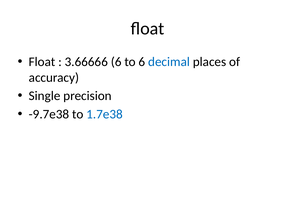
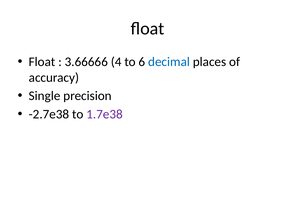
3.66666 6: 6 -> 4
-9.7e38: -9.7e38 -> -2.7e38
1.7e38 colour: blue -> purple
